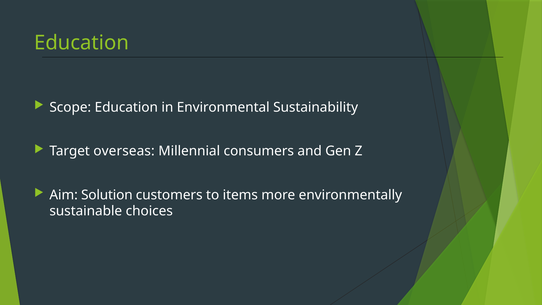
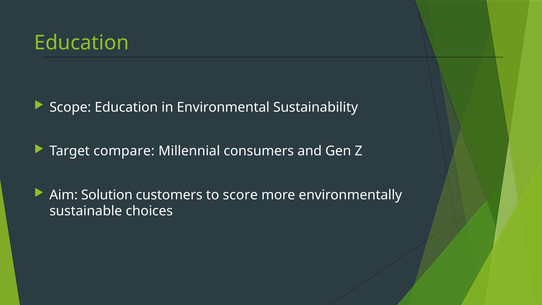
overseas: overseas -> compare
items: items -> score
